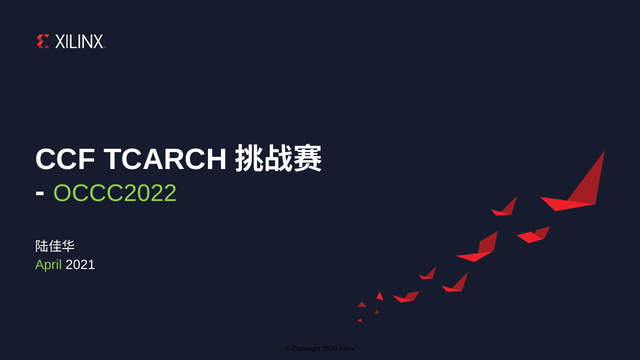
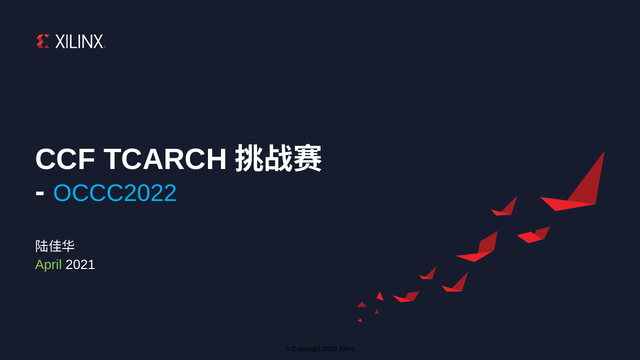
OCCC2022 colour: light green -> light blue
